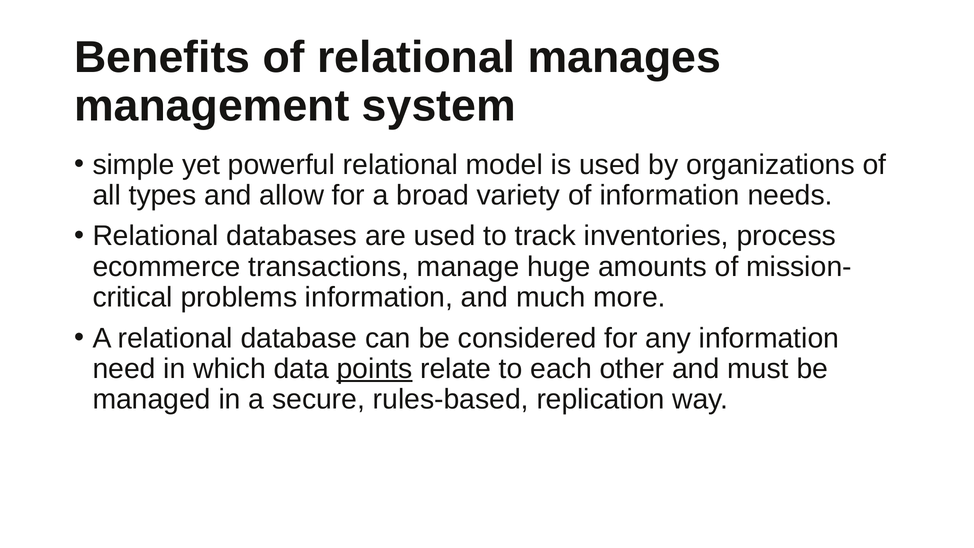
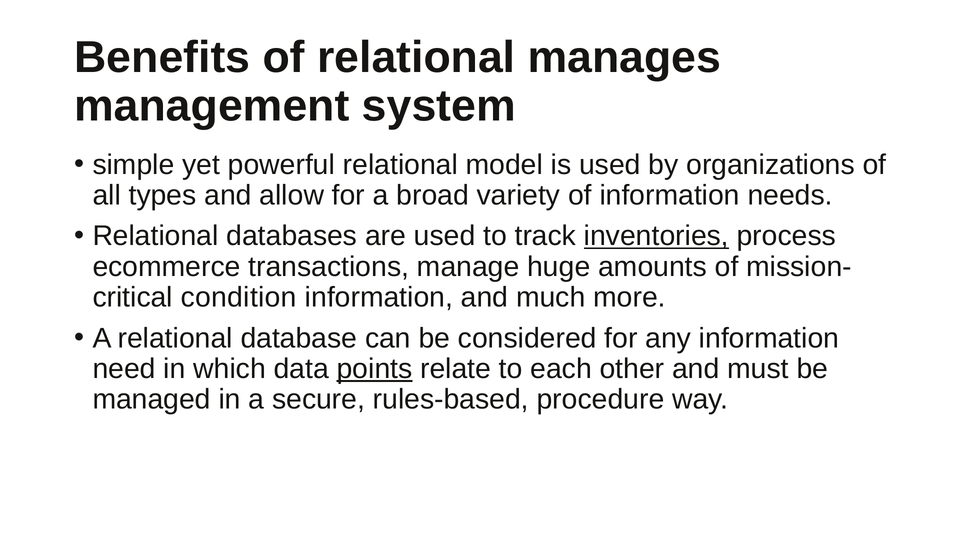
inventories underline: none -> present
problems: problems -> condition
replication: replication -> procedure
